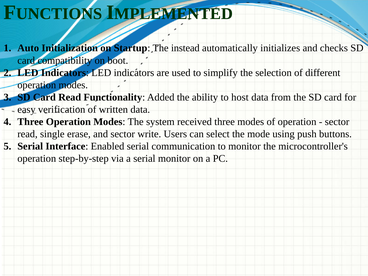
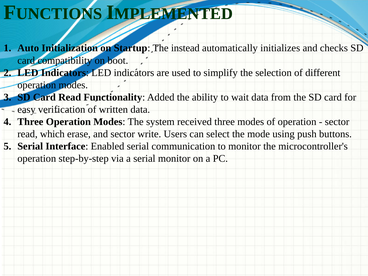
host: host -> wait
single: single -> which
